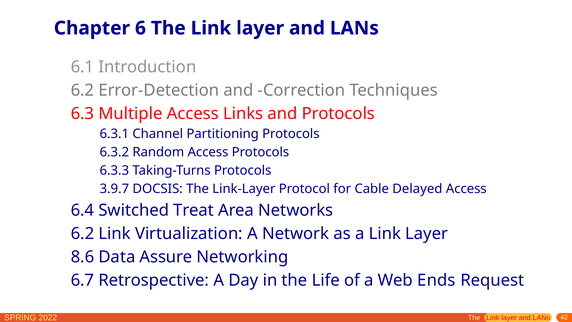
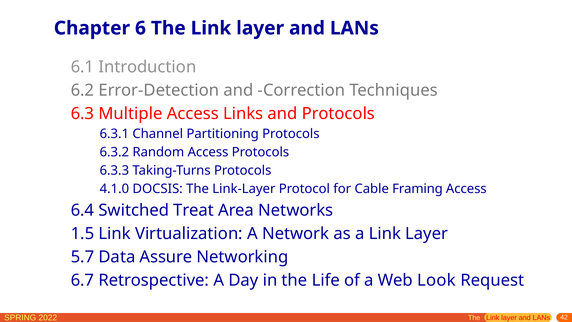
3.9.7: 3.9.7 -> 4.1.0
Delayed: Delayed -> Framing
6.2 at (82, 234): 6.2 -> 1.5
8.6: 8.6 -> 5.7
Ends: Ends -> Look
